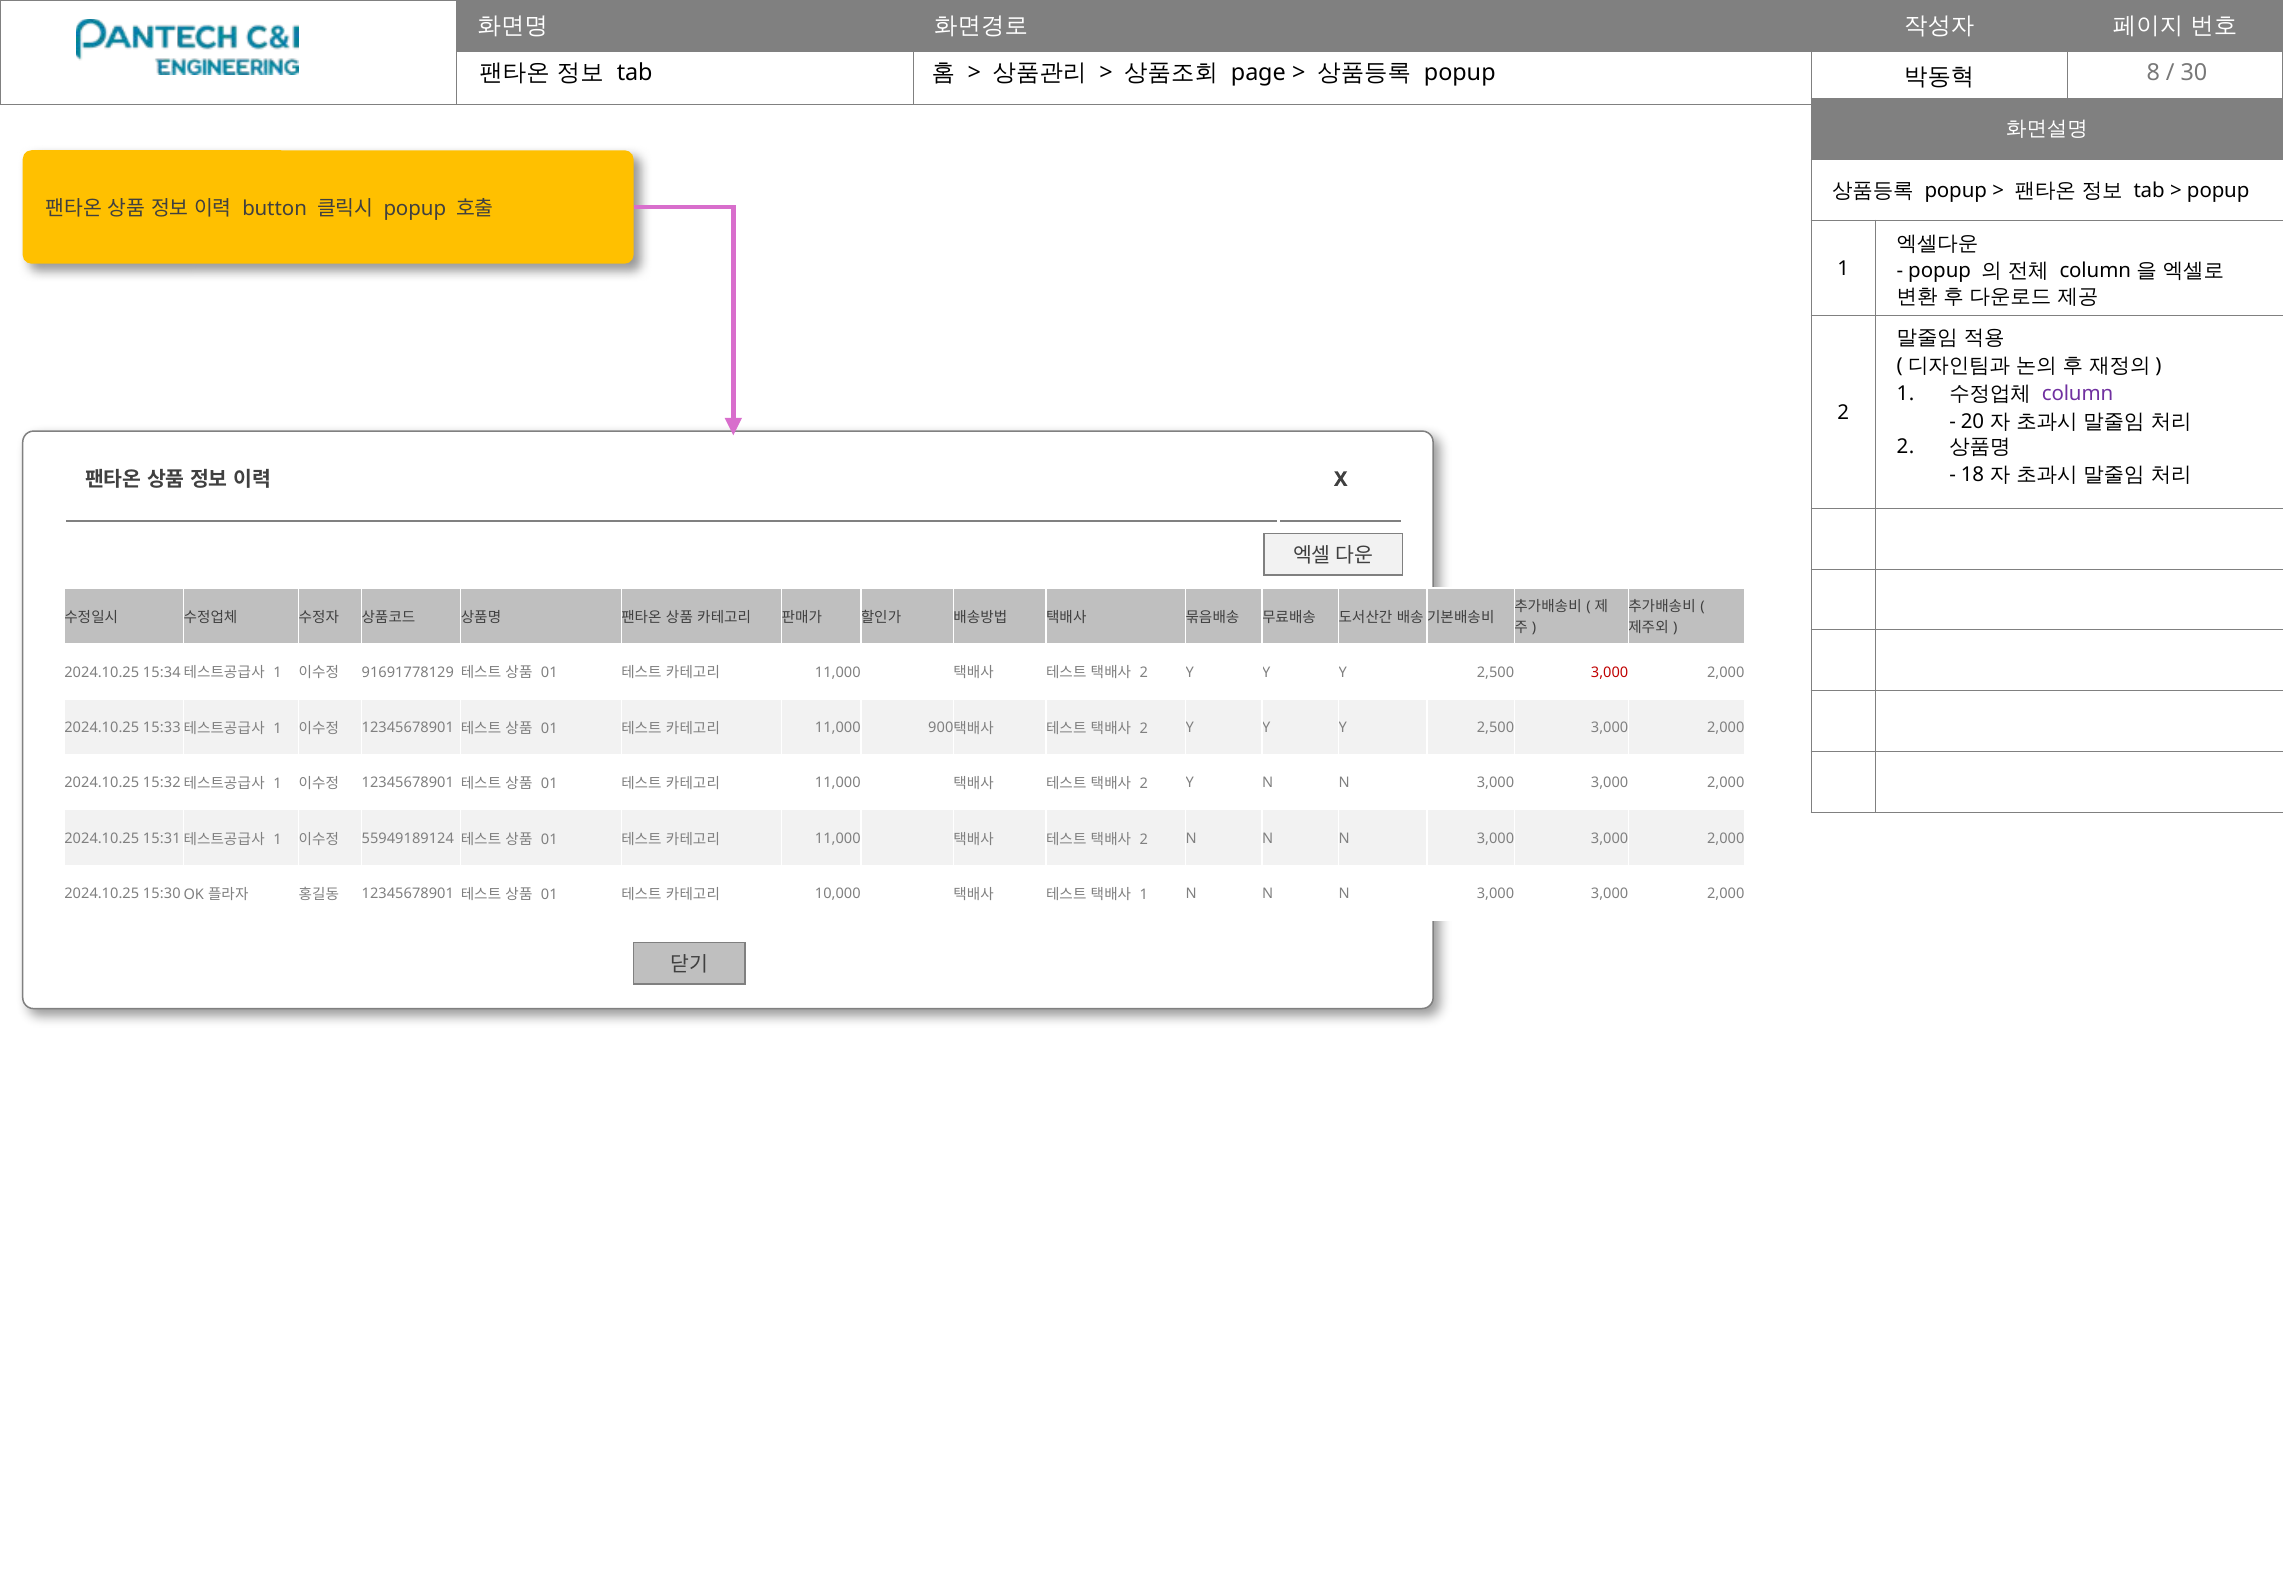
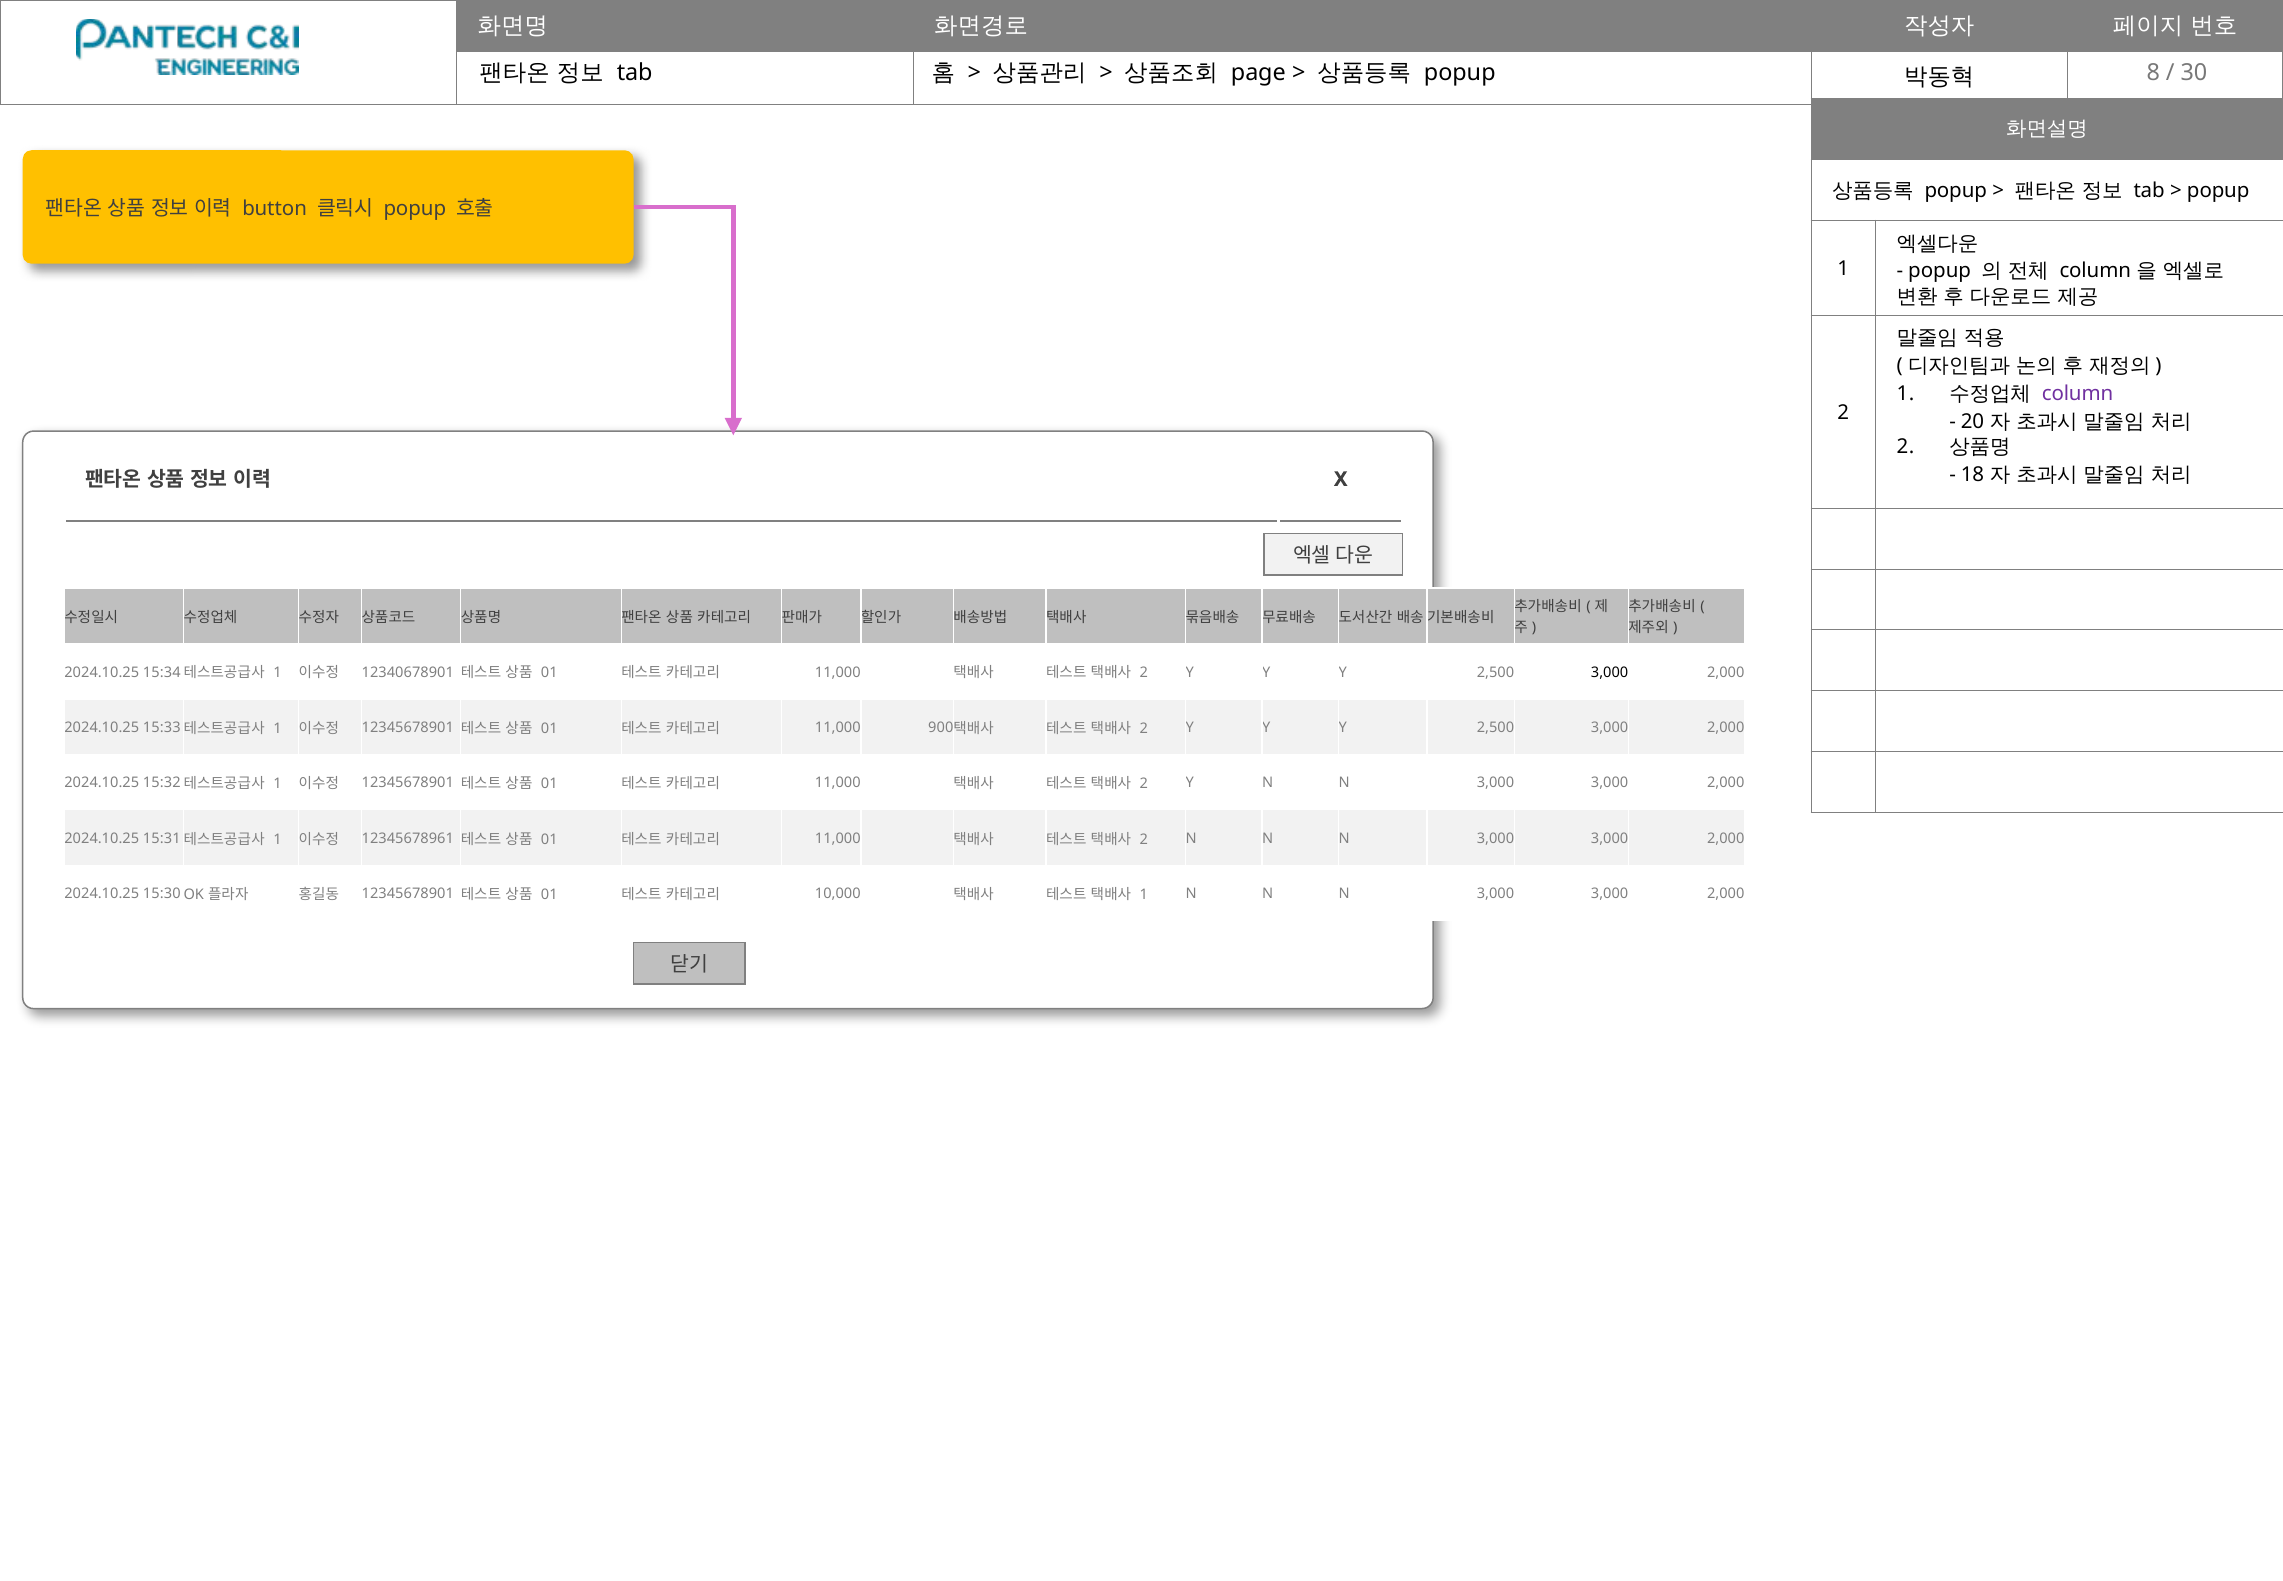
91691778129: 91691778129 -> 12340678901
3,000 at (1610, 672) colour: red -> black
55949189124: 55949189124 -> 12345678961
